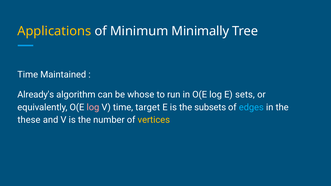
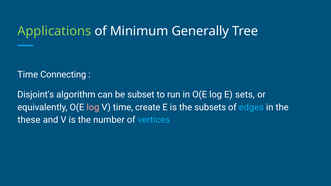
Applications colour: yellow -> light green
Minimally: Minimally -> Generally
Maintained: Maintained -> Connecting
Already's: Already's -> Disjoint's
whose: whose -> subset
target: target -> create
vertices colour: yellow -> light blue
